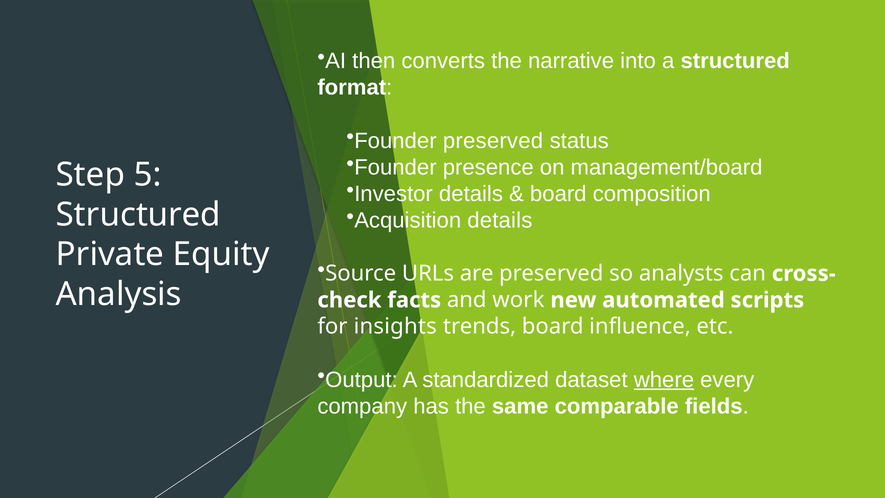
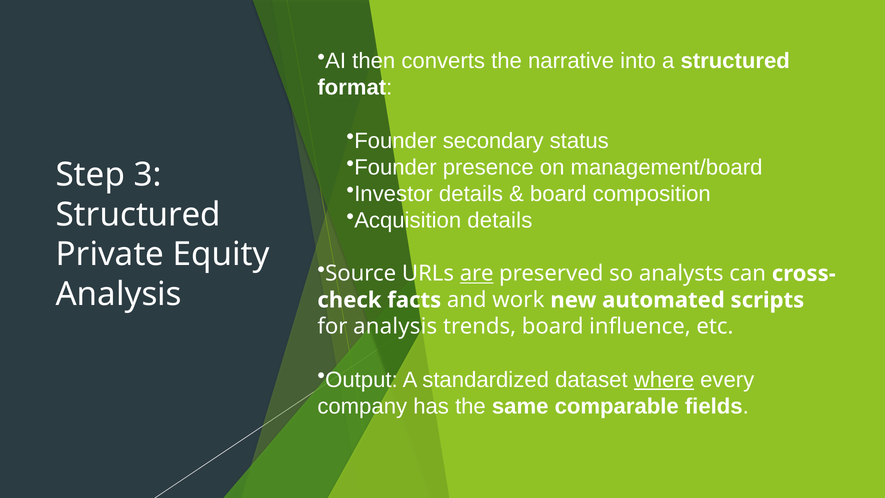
Founder preserved: preserved -> secondary
5: 5 -> 3
are underline: none -> present
for insights: insights -> analysis
